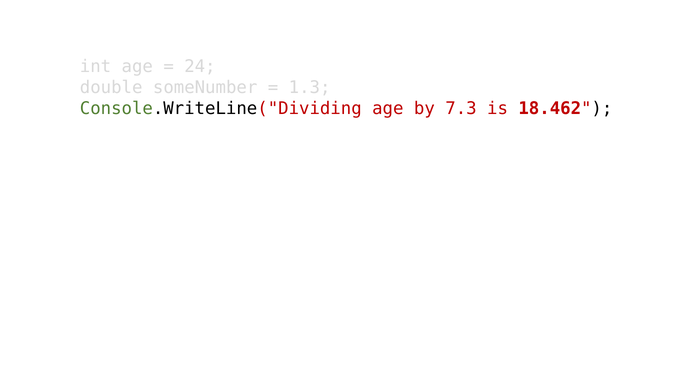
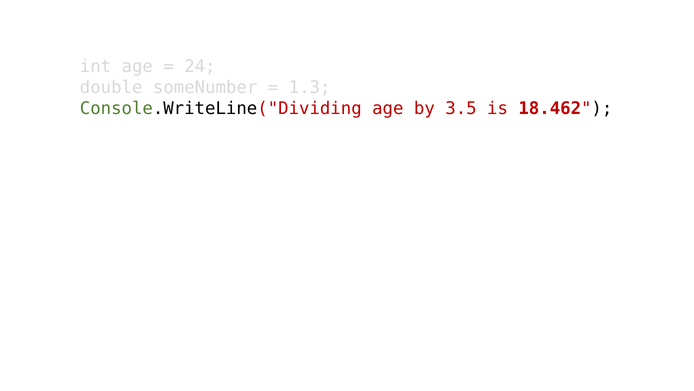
7.3: 7.3 -> 3.5
